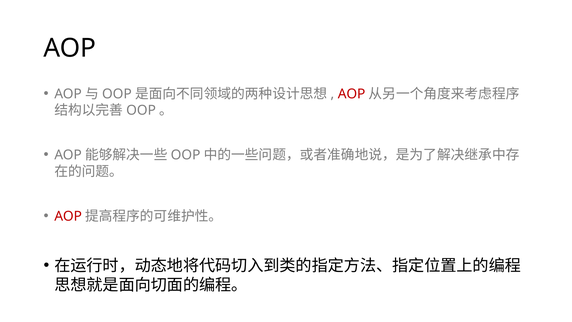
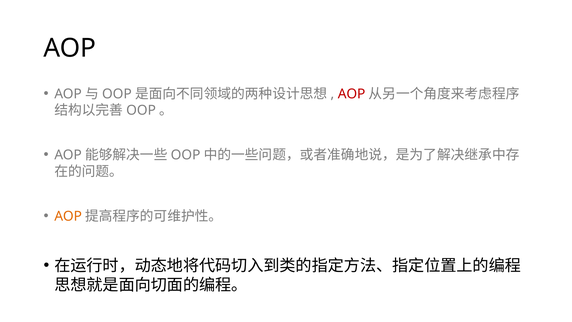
AOP at (68, 216) colour: red -> orange
